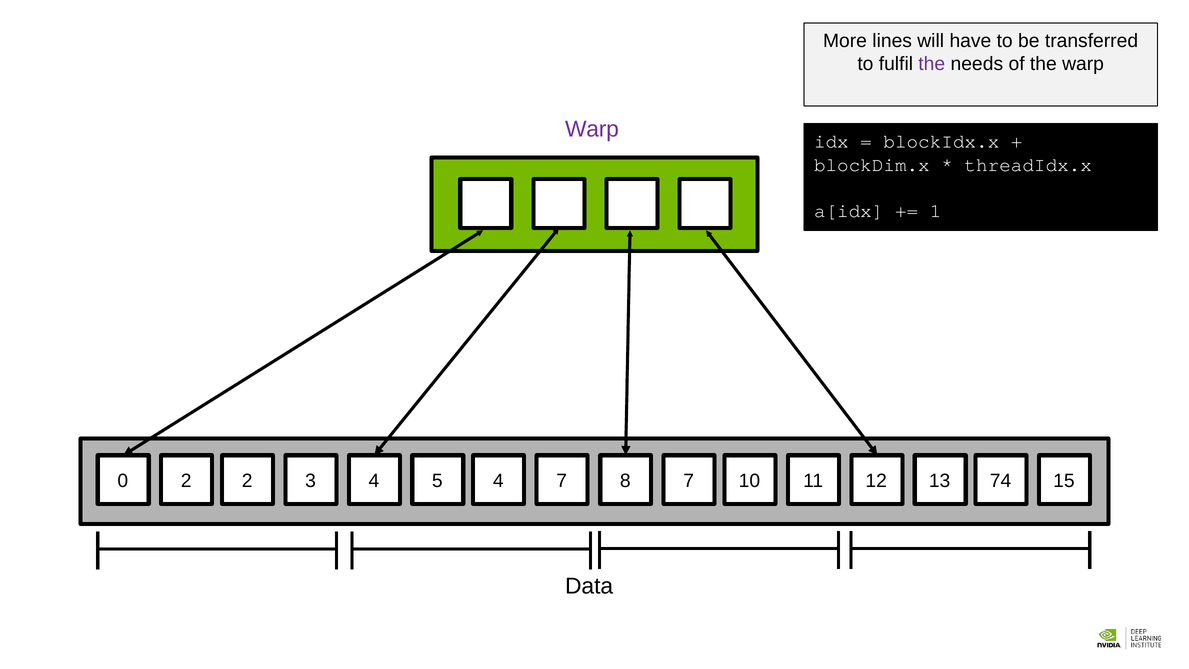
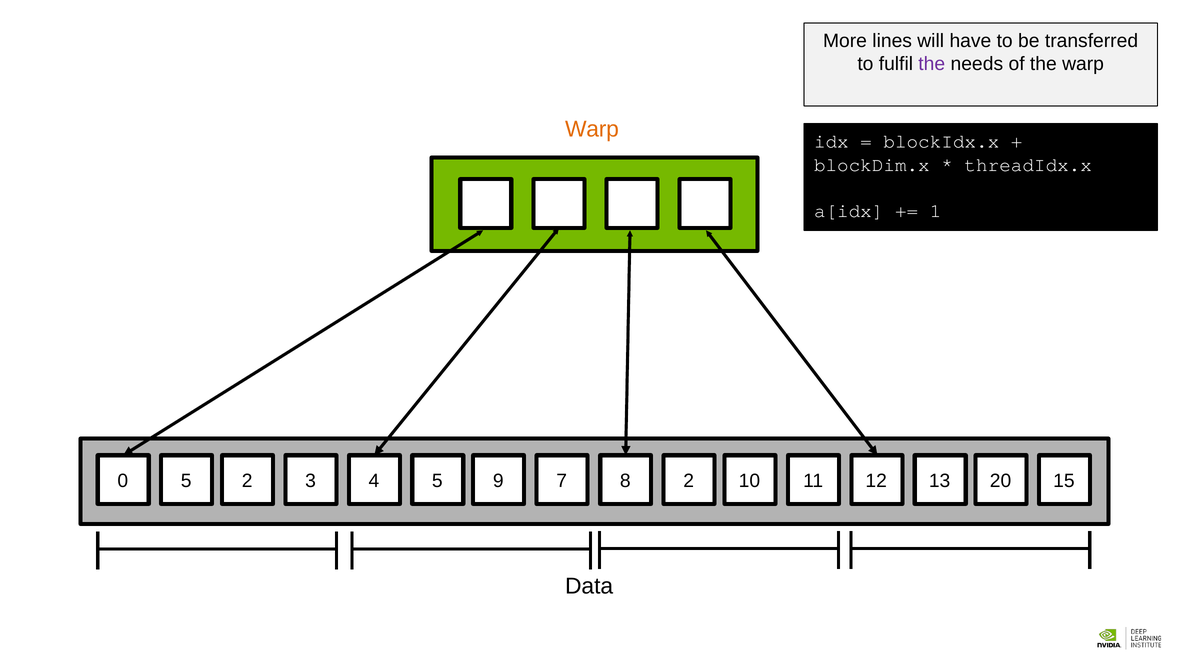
Warp at (592, 129) colour: purple -> orange
0 2: 2 -> 5
5 4: 4 -> 9
8 7: 7 -> 2
74: 74 -> 20
